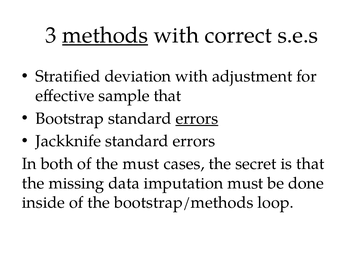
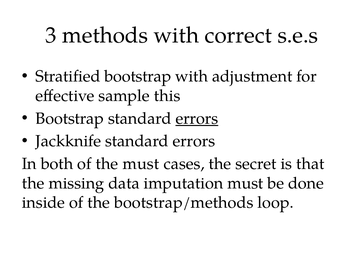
methods underline: present -> none
Stratified deviation: deviation -> bootstrap
sample that: that -> this
